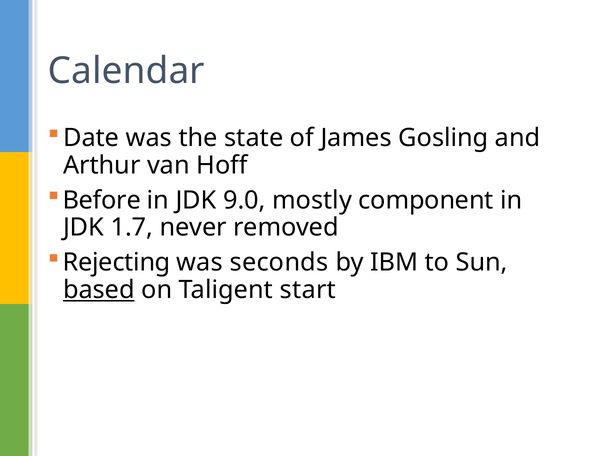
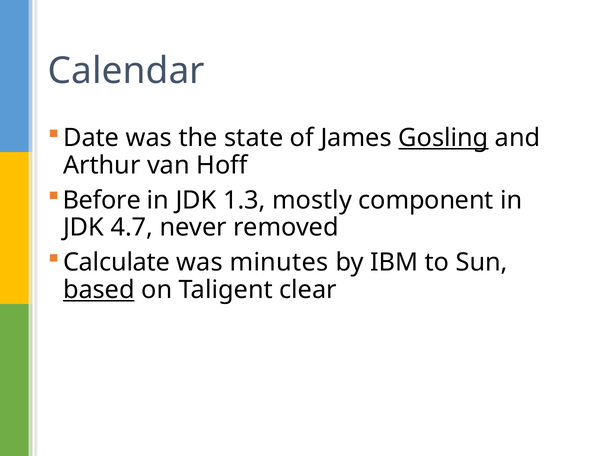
Gosling underline: none -> present
9.0: 9.0 -> 1.3
1.7: 1.7 -> 4.7
Rejecting: Rejecting -> Calculate
seconds: seconds -> minutes
start: start -> clear
